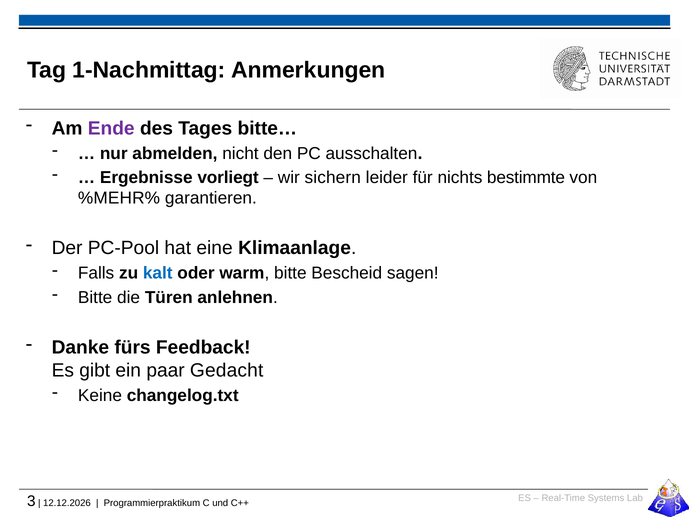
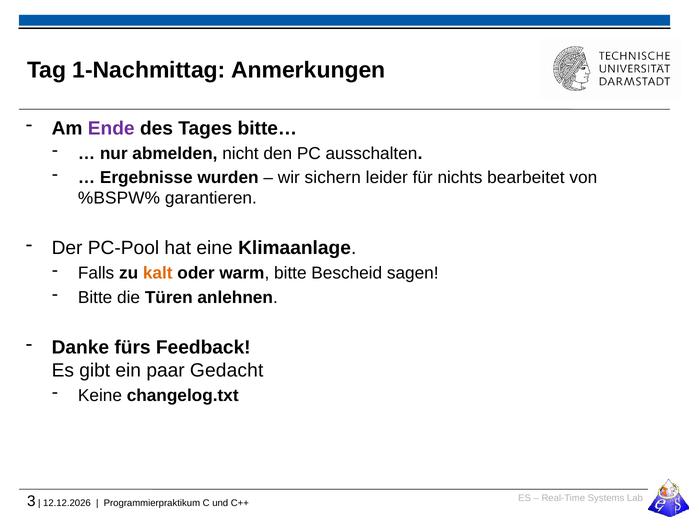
vorliegt: vorliegt -> wurden
bestimmte: bestimmte -> bearbeitet
%MEHR%: %MEHR% -> %BSPW%
kalt colour: blue -> orange
